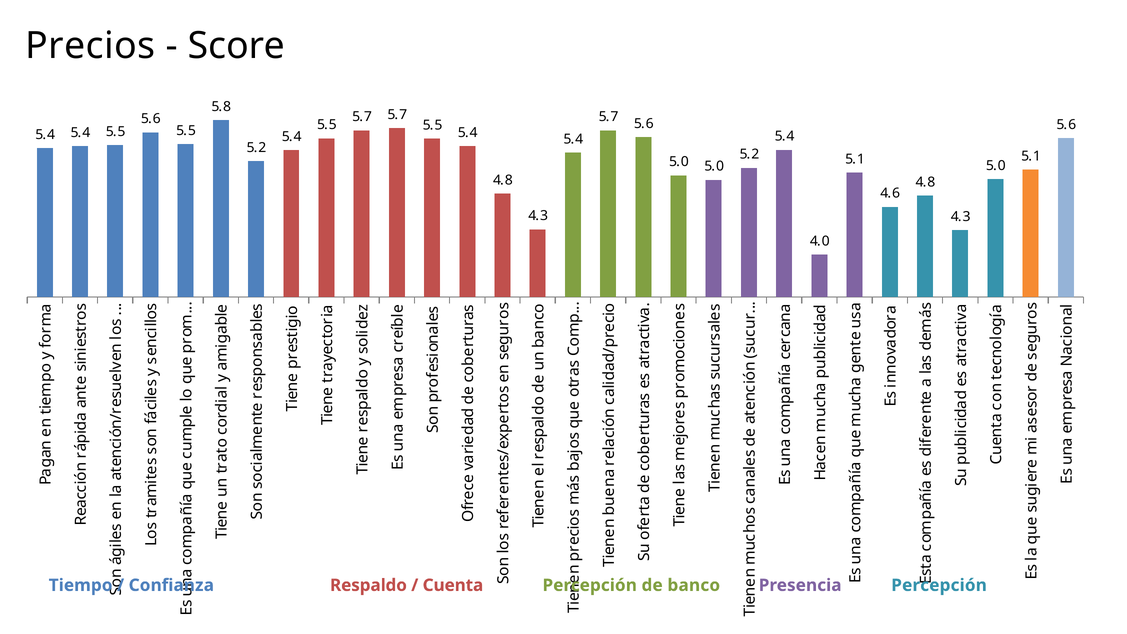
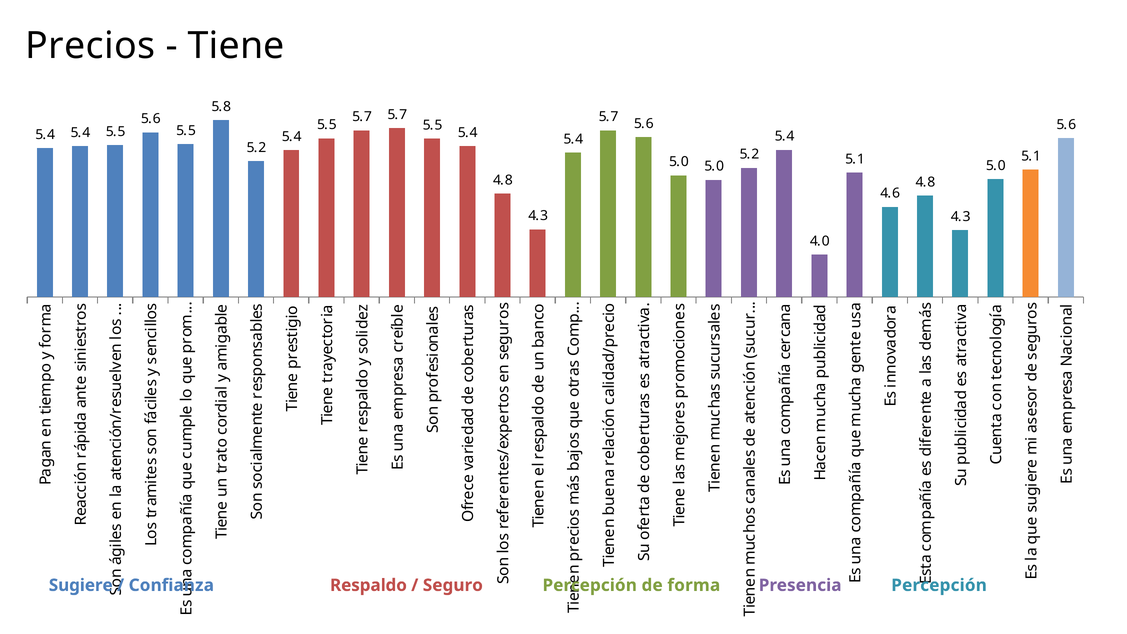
Score: Score -> Tiene
Tiempo: Tiempo -> Sugiere
Cuenta: Cuenta -> Seguro
banco: banco -> forma
